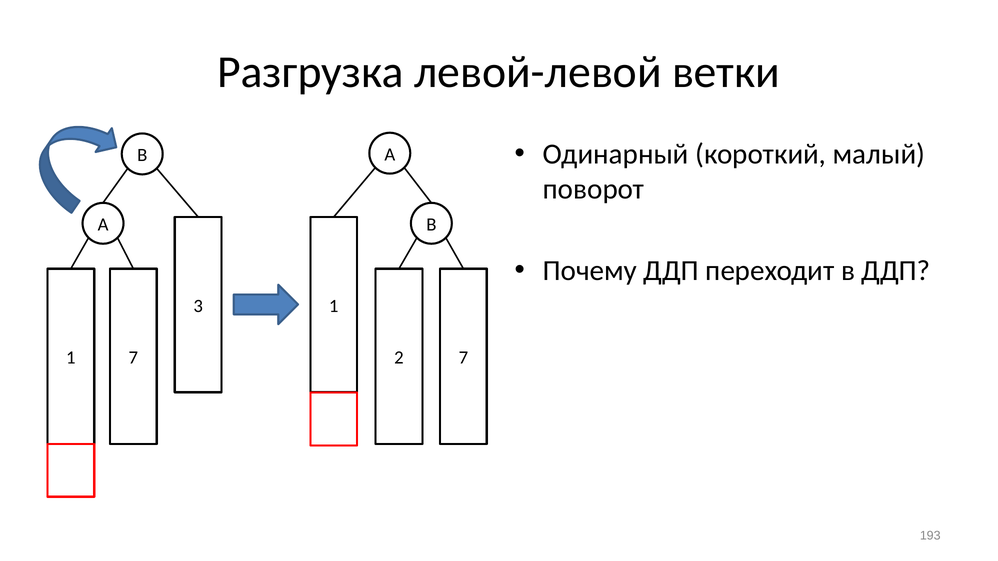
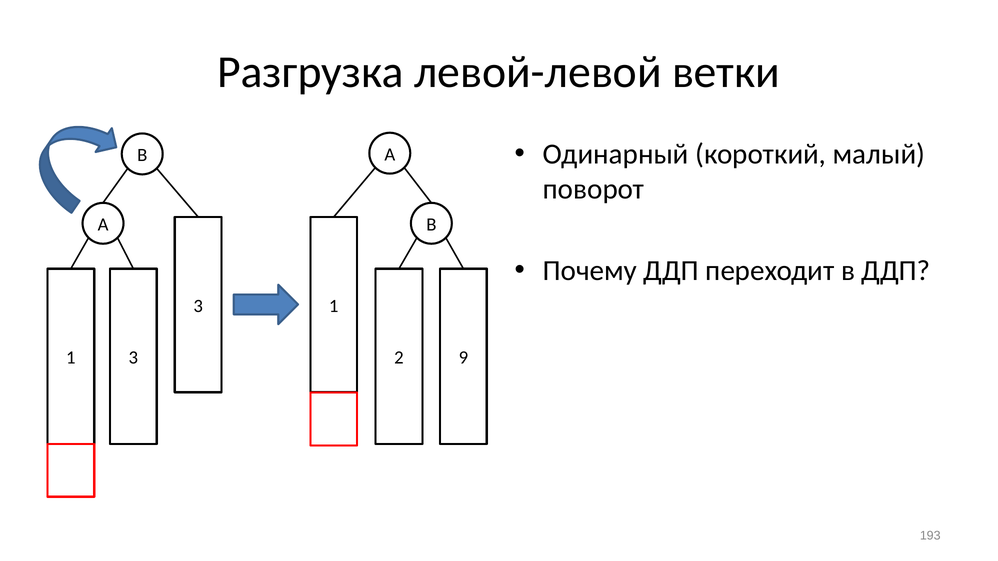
1 7: 7 -> 3
2 7: 7 -> 9
